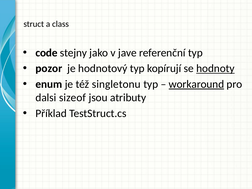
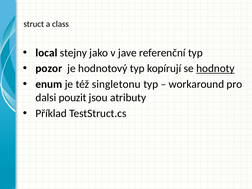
code: code -> local
workaround underline: present -> none
sizeof: sizeof -> pouzit
